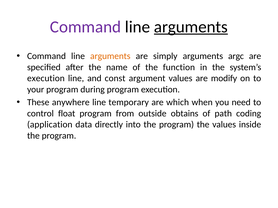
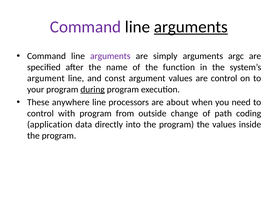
arguments at (110, 56) colour: orange -> purple
execution at (46, 78): execution -> argument
are modify: modify -> control
during underline: none -> present
temporary: temporary -> processors
which: which -> about
float: float -> with
obtains: obtains -> change
